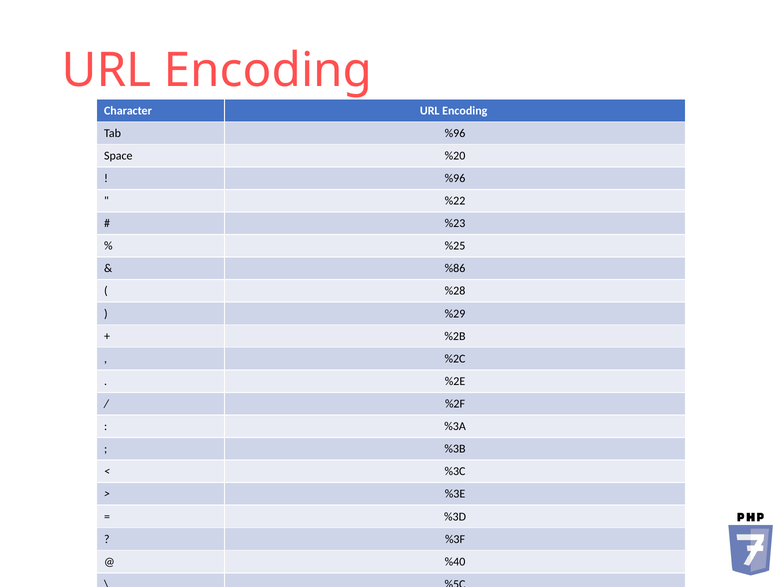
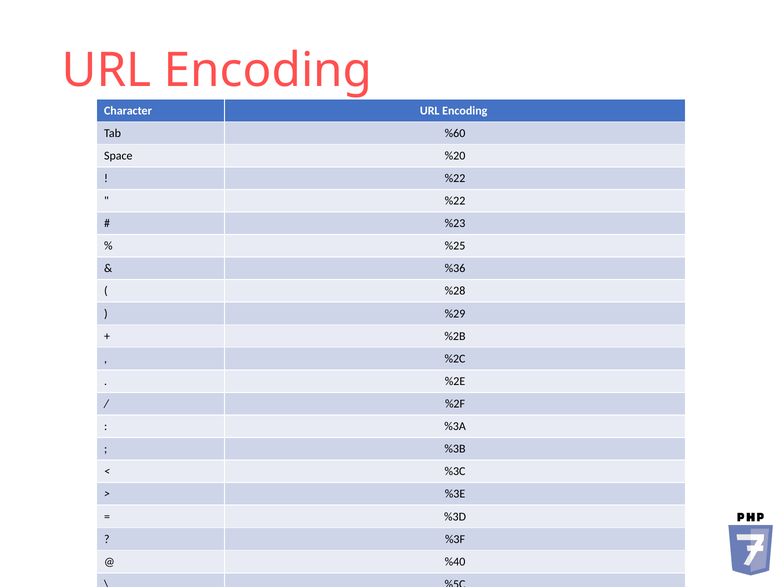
Tab %96: %96 -> %60
%96 at (455, 178): %96 -> %22
%86: %86 -> %36
